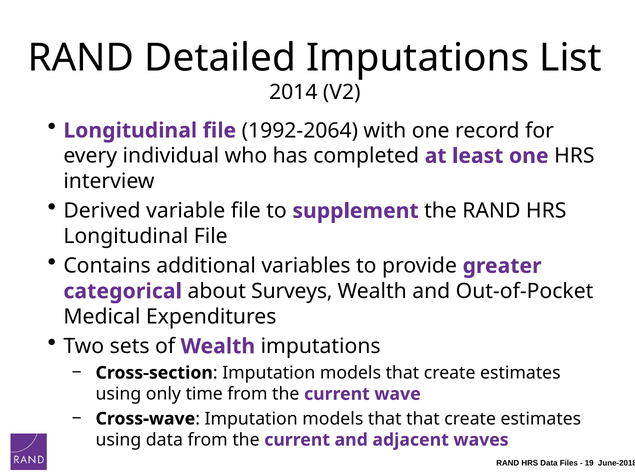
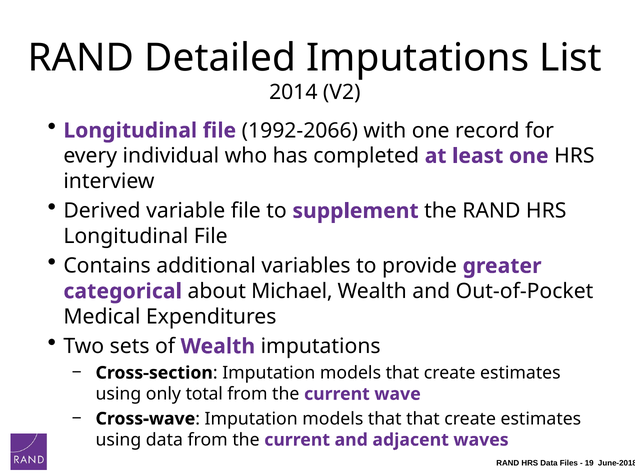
1992-2064: 1992-2064 -> 1992-2066
Surveys: Surveys -> Michael
time: time -> total
